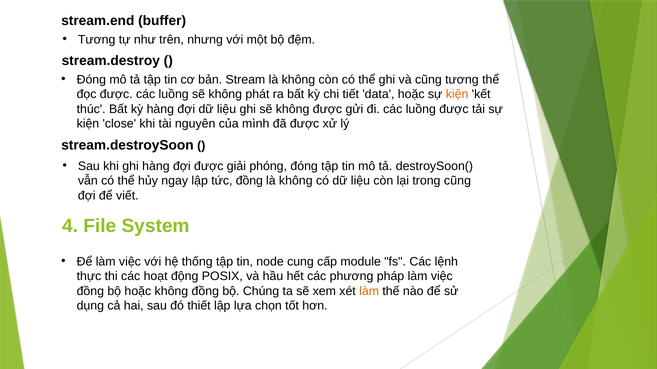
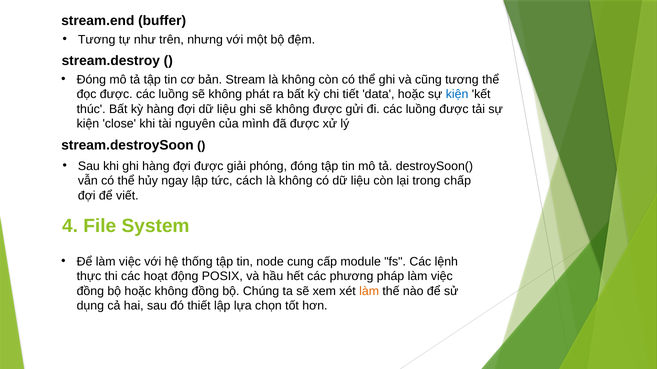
kiện at (457, 94) colour: orange -> blue
tức đồng: đồng -> cách
trong cũng: cũng -> chấp
